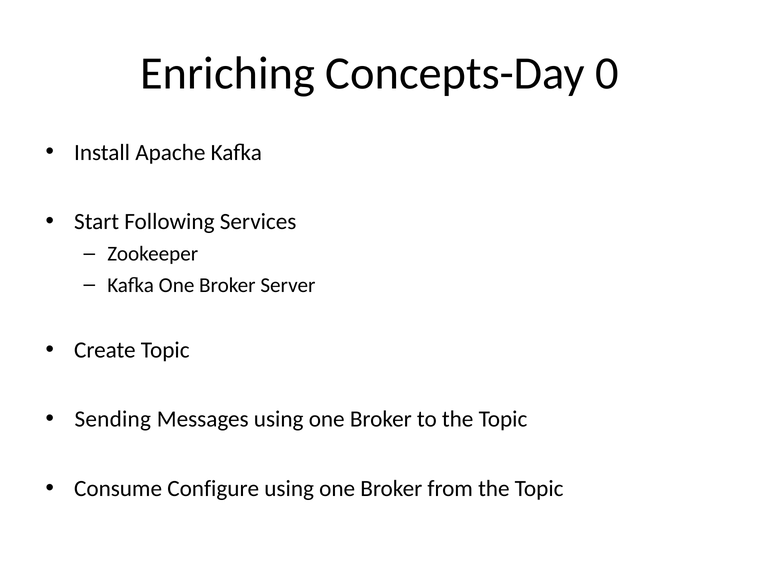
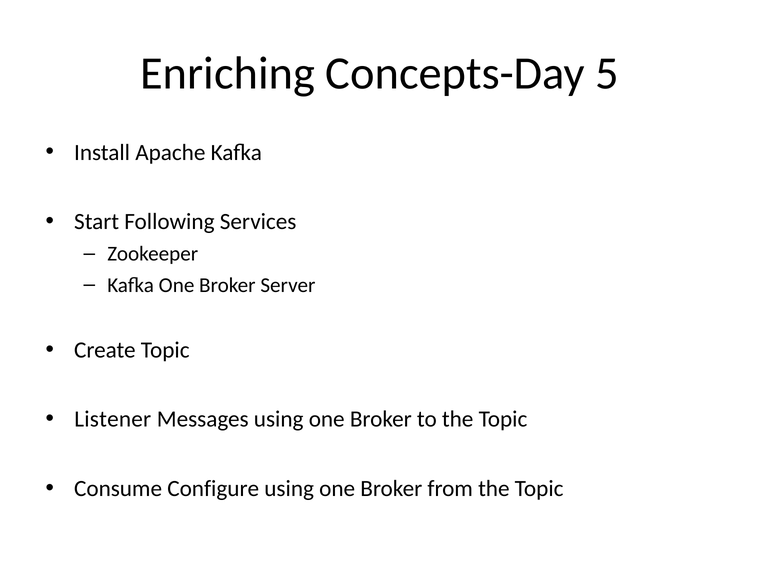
0: 0 -> 5
Sending: Sending -> Listener
